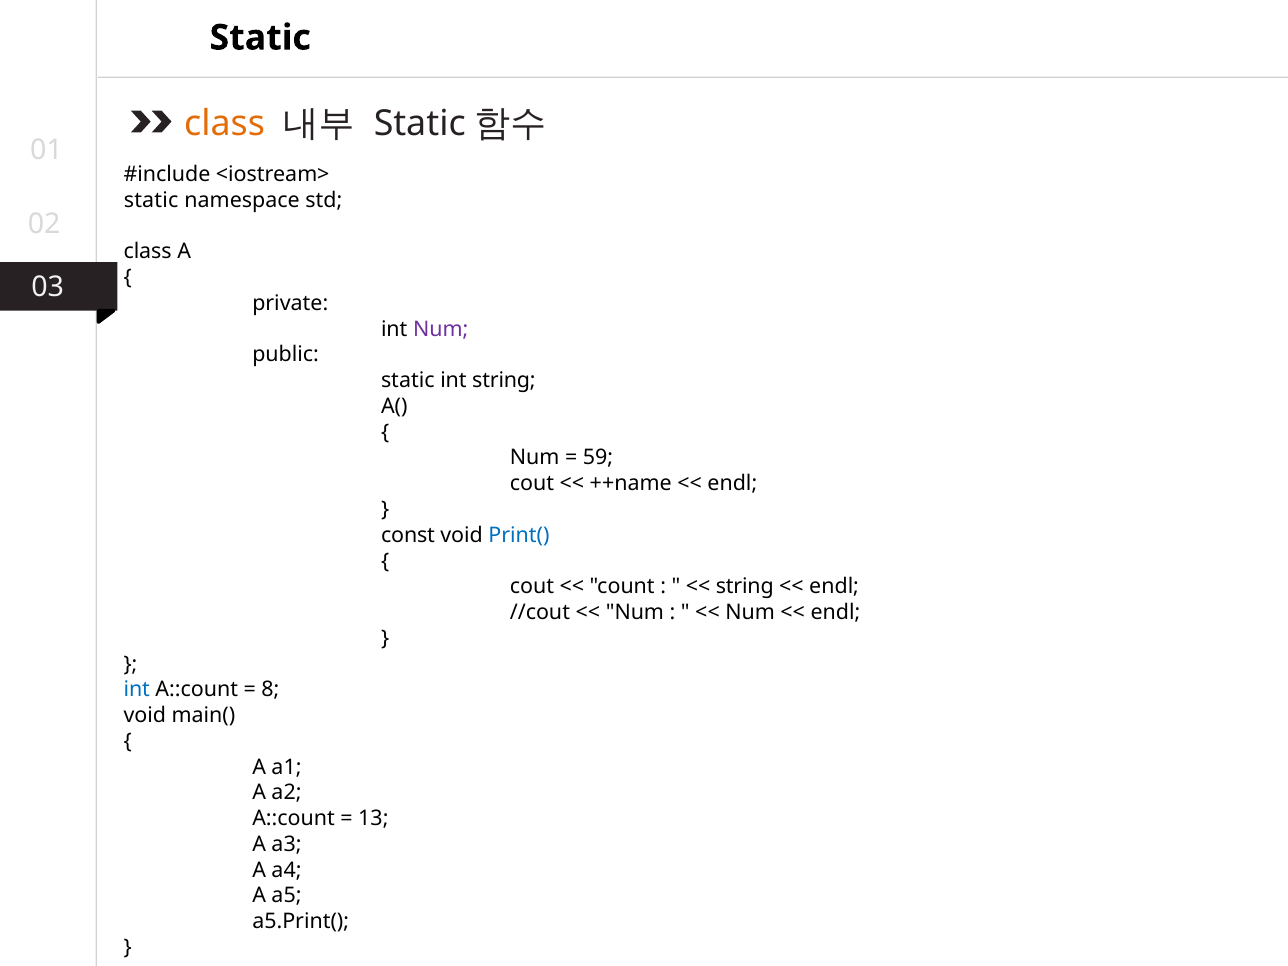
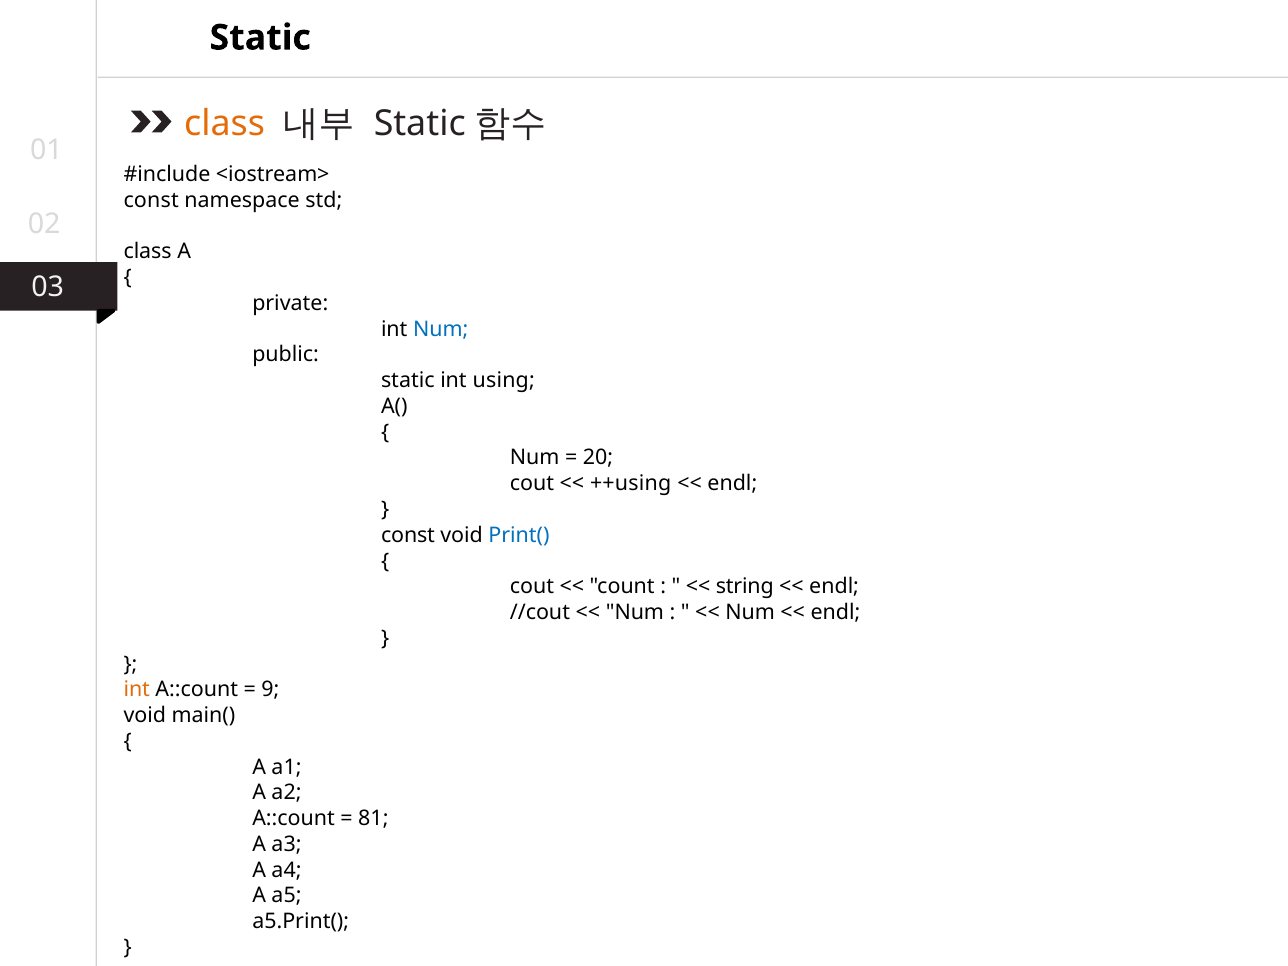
static at (151, 200): static -> const
Num at (441, 329) colour: purple -> blue
int string: string -> using
59: 59 -> 20
++name: ++name -> ++using
int at (137, 690) colour: blue -> orange
8: 8 -> 9
13: 13 -> 81
